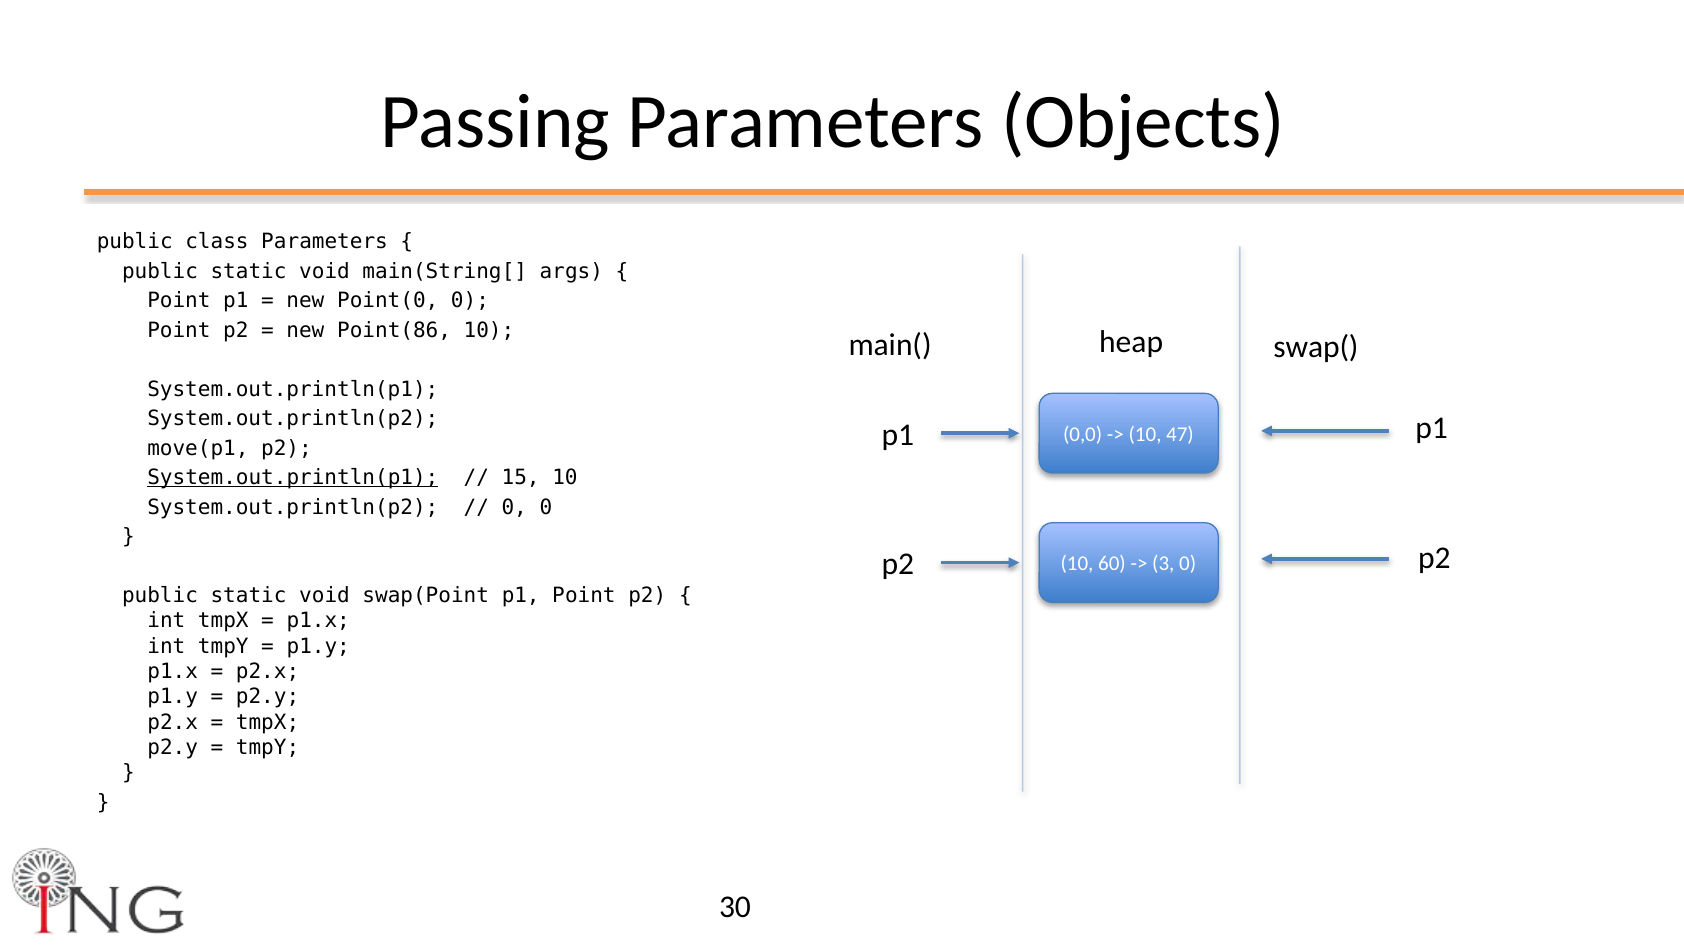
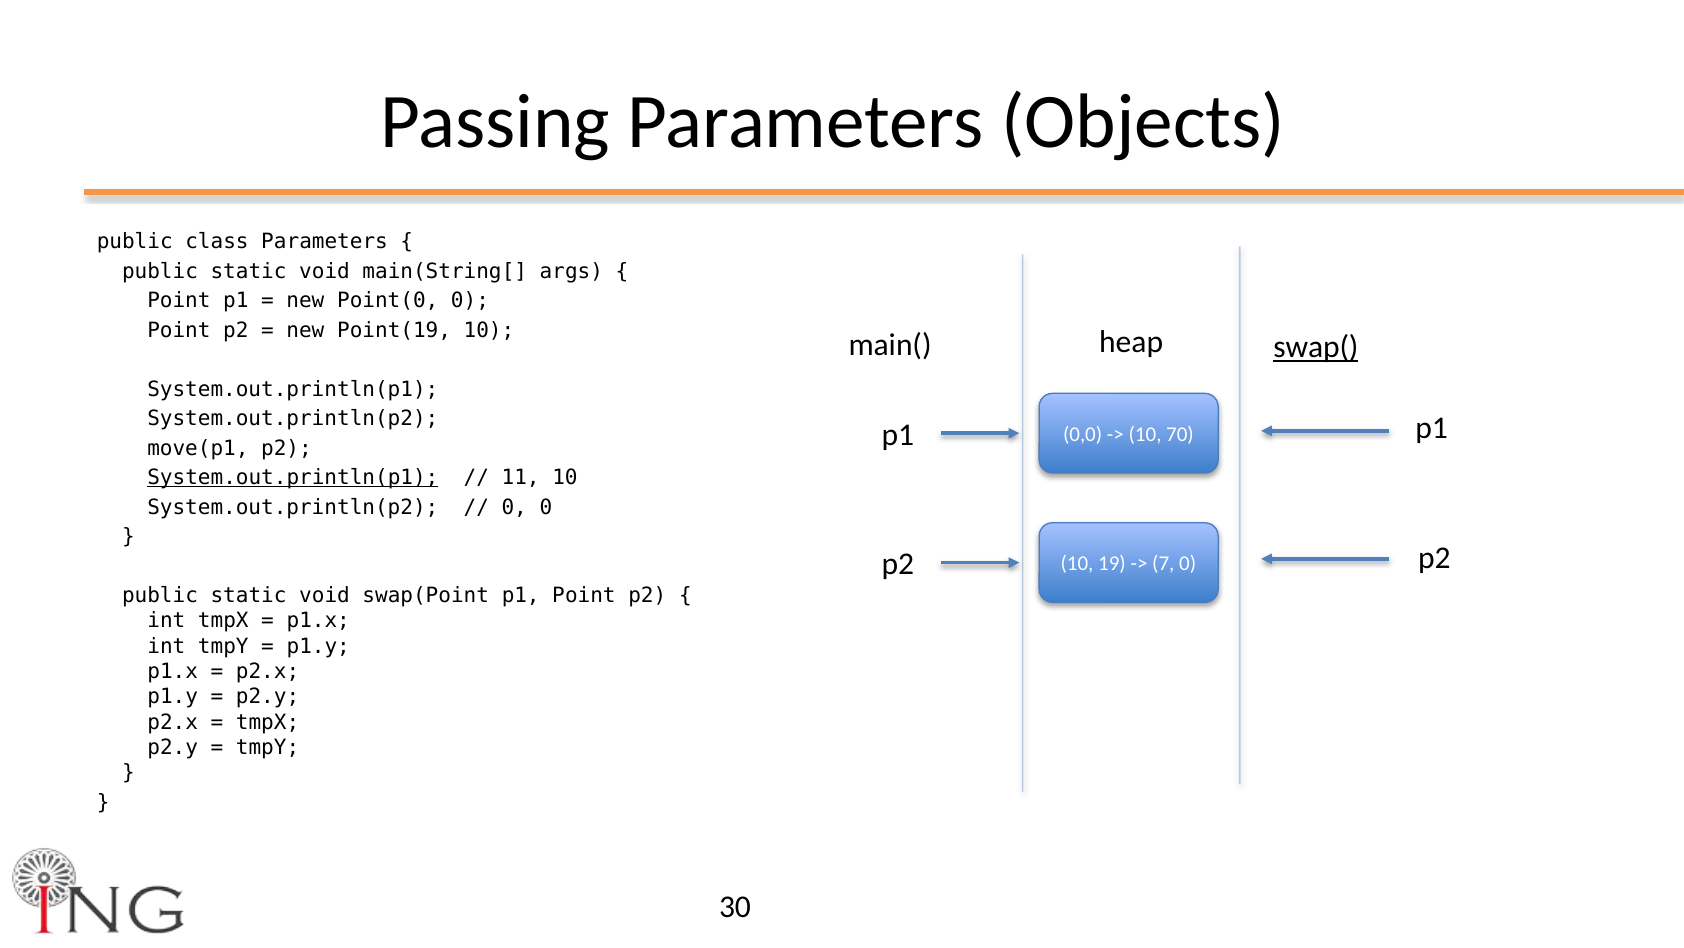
Point(86: Point(86 -> Point(19
swap( underline: none -> present
47: 47 -> 70
15: 15 -> 11
60: 60 -> 19
3: 3 -> 7
